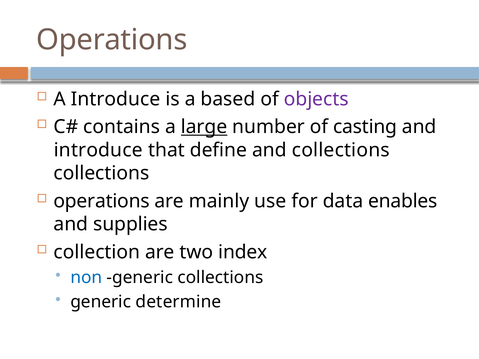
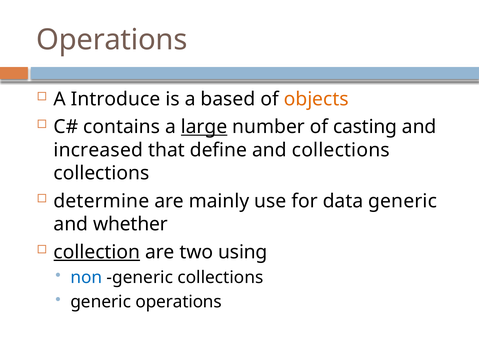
objects colour: purple -> orange
introduce at (98, 150): introduce -> increased
operations at (102, 201): operations -> determine
data enables: enables -> generic
supplies: supplies -> whether
collection underline: none -> present
index: index -> using
generic determine: determine -> operations
